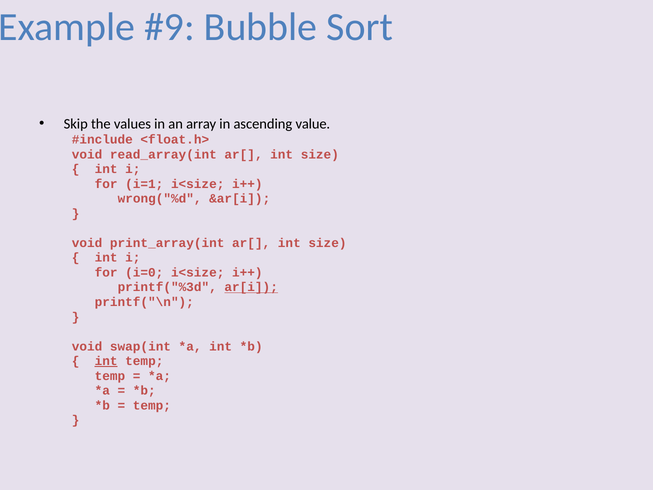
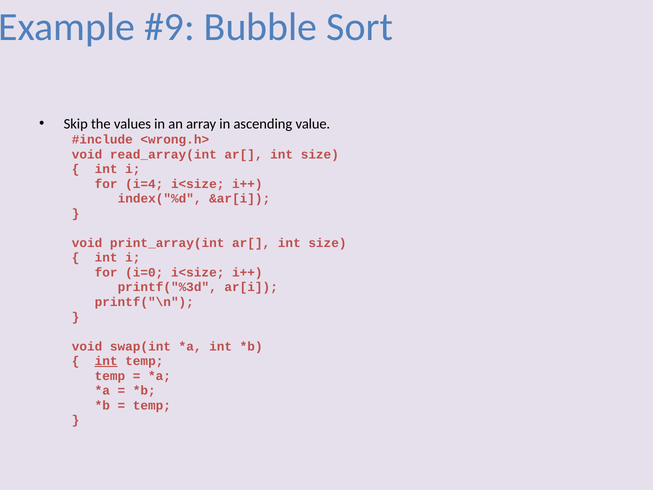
<float.h>: <float.h> -> <wrong.h>
i=1: i=1 -> i=4
wrong("%d: wrong("%d -> index("%d
ar[i underline: present -> none
